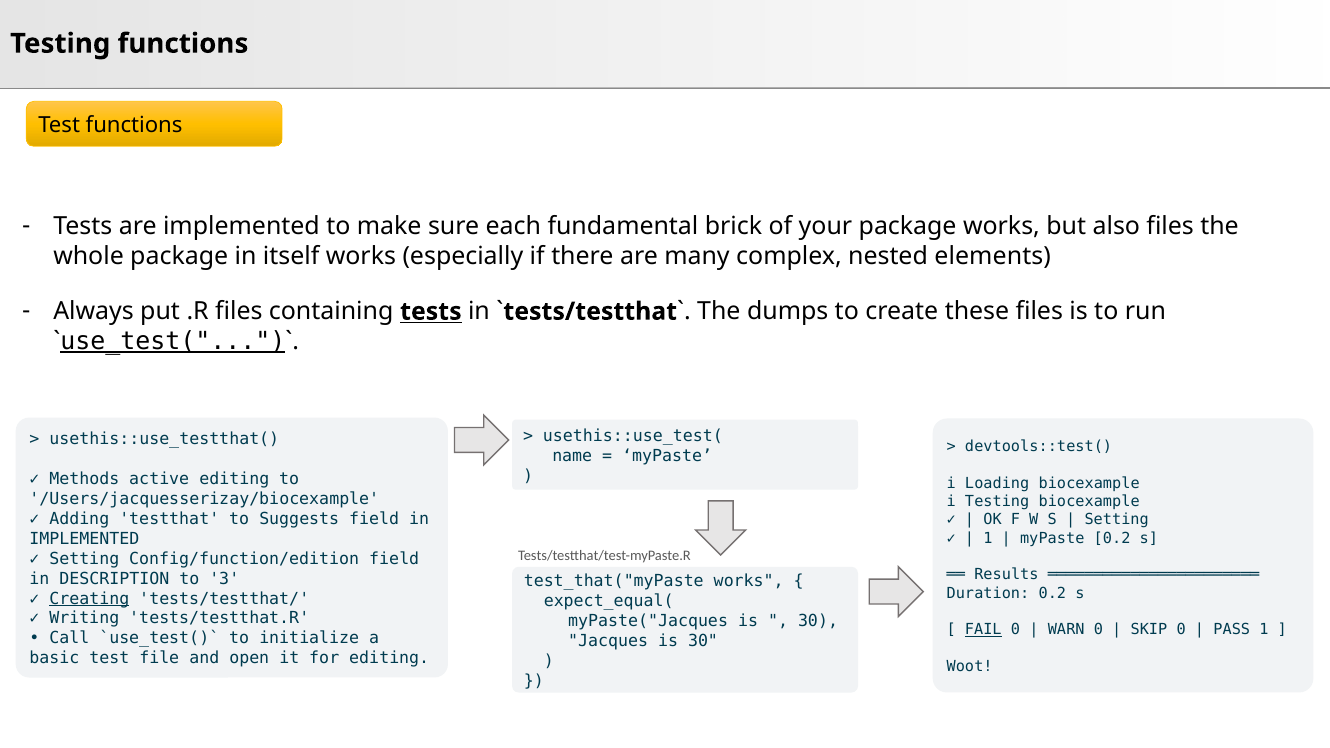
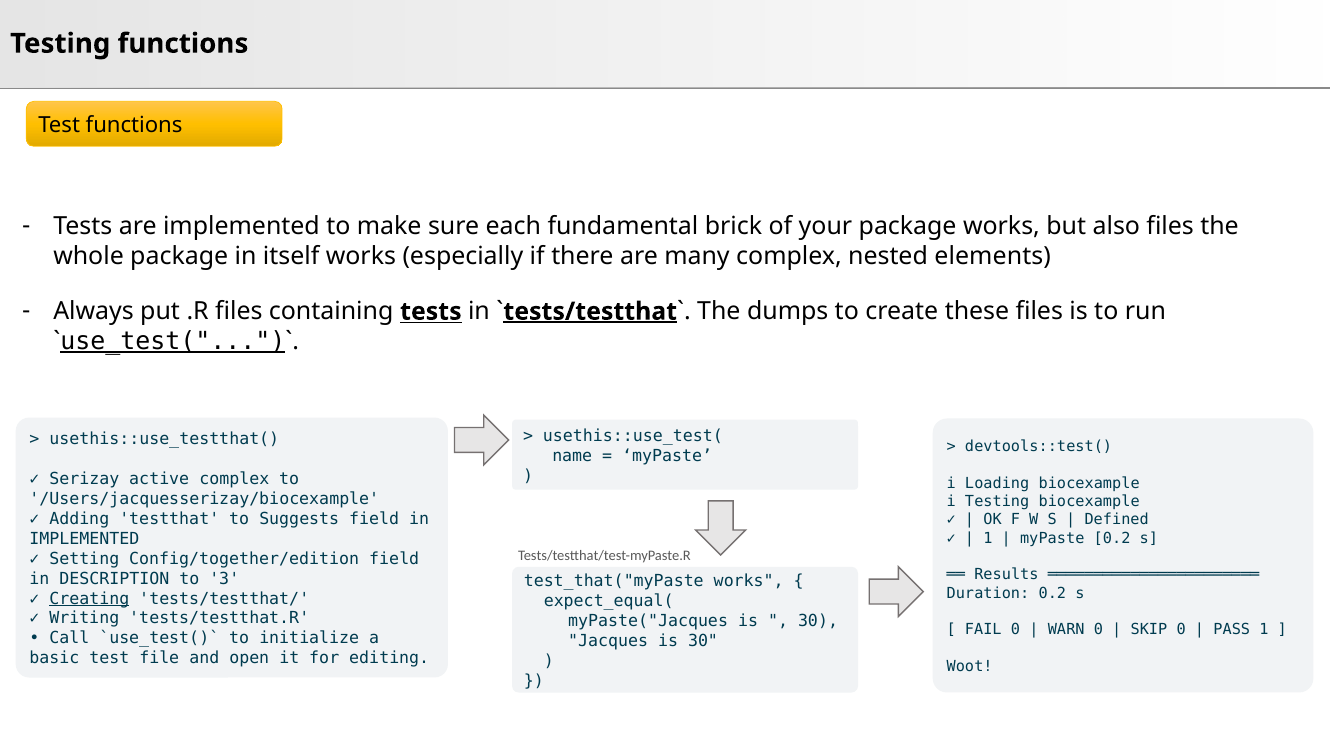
tests/testthat underline: none -> present
Methods: Methods -> Serizay
active editing: editing -> complex
Setting at (1117, 520): Setting -> Defined
Config/function/edition: Config/function/edition -> Config/together/edition
FAIL underline: present -> none
